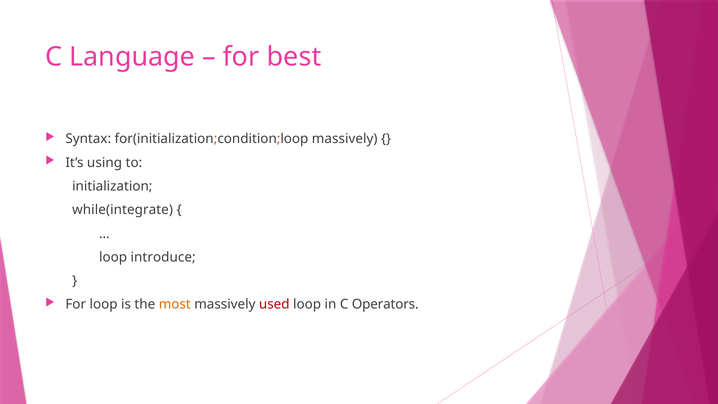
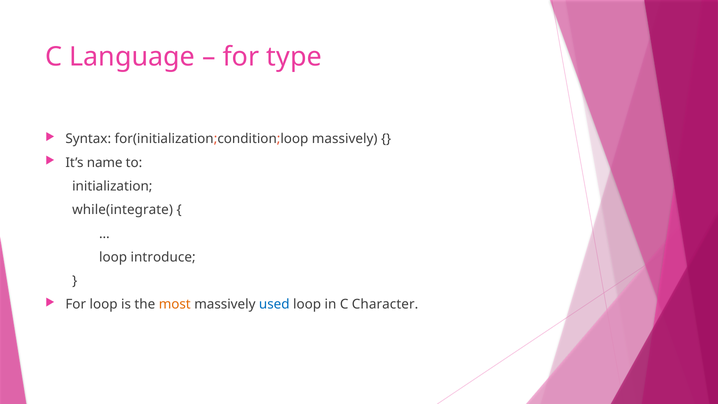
best: best -> type
using: using -> name
used colour: red -> blue
Operators: Operators -> Character
